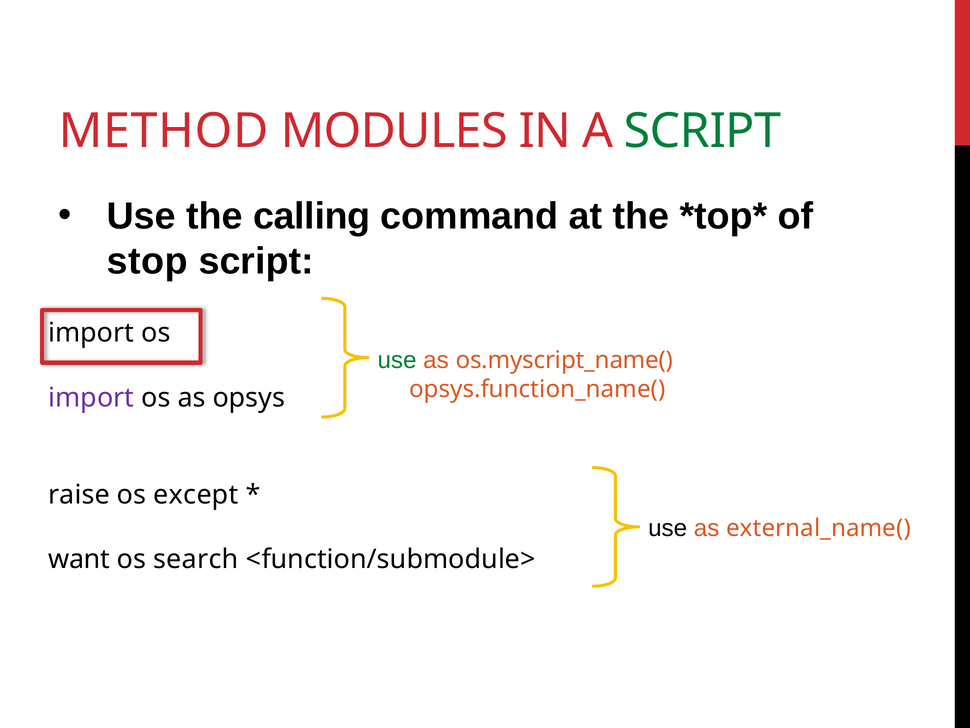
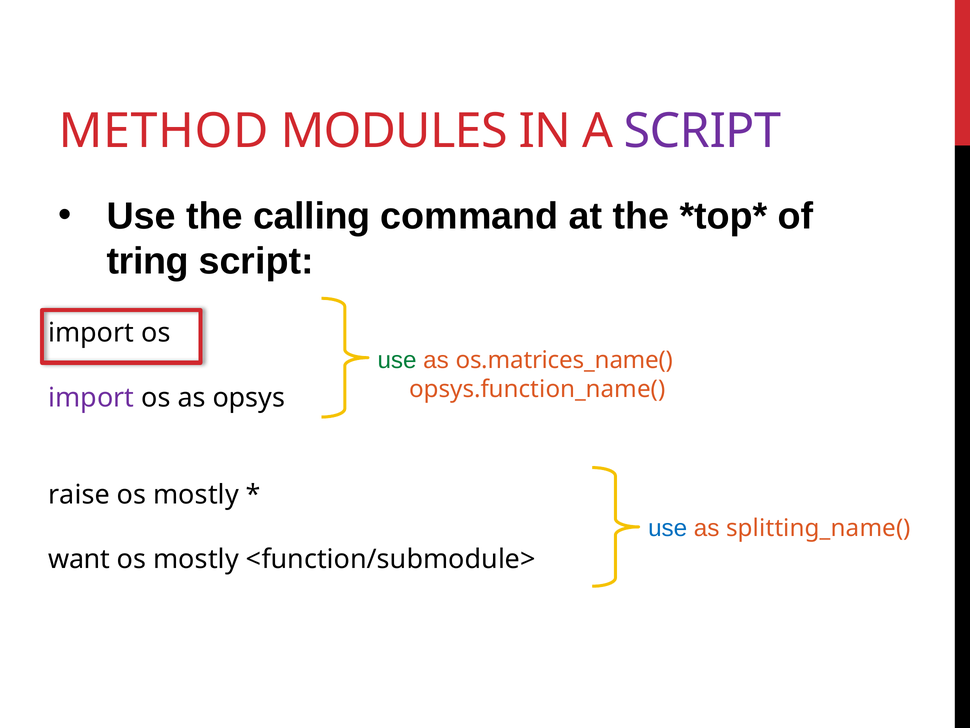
SCRIPT at (702, 131) colour: green -> purple
stop: stop -> tring
os.myscript_name(: os.myscript_name( -> os.matrices_name(
except at (196, 495): except -> mostly
use at (668, 528) colour: black -> blue
external_name(: external_name( -> splitting_name(
search at (196, 559): search -> mostly
